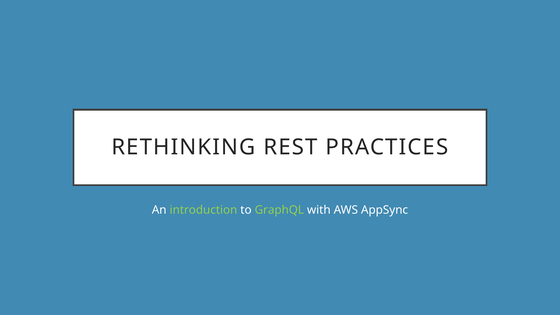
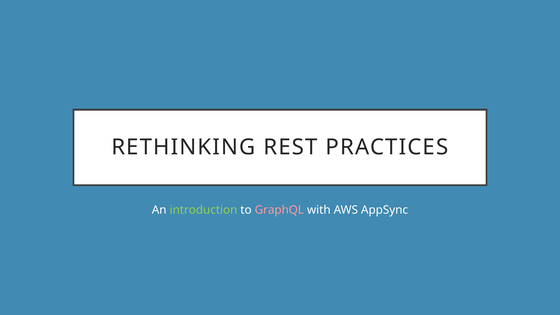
GraphQL colour: light green -> pink
